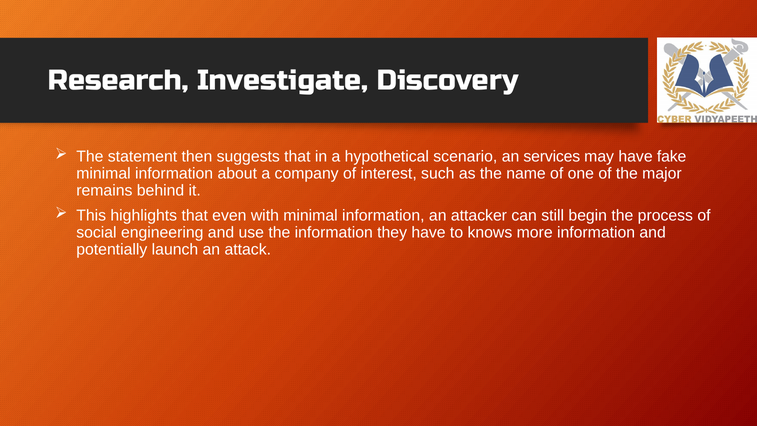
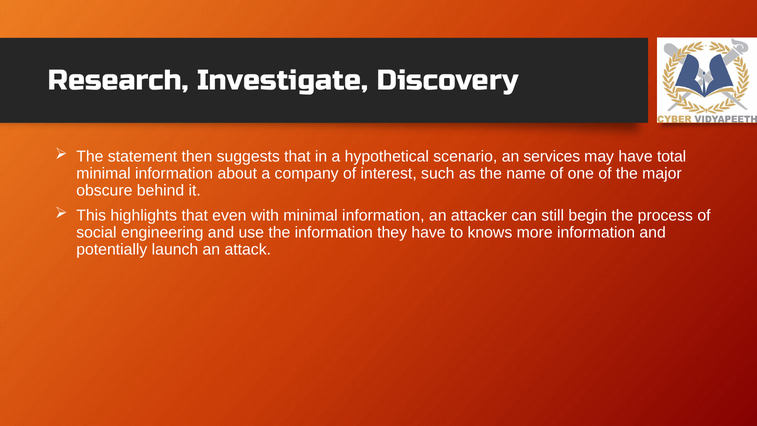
fake: fake -> total
remains: remains -> obscure
